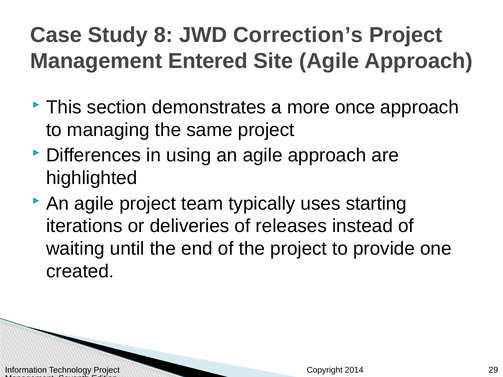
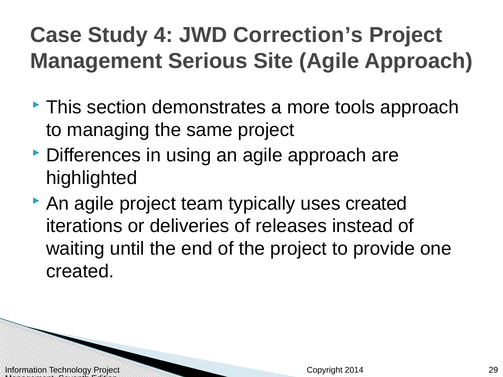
8: 8 -> 4
Entered: Entered -> Serious
once: once -> tools
uses starting: starting -> created
